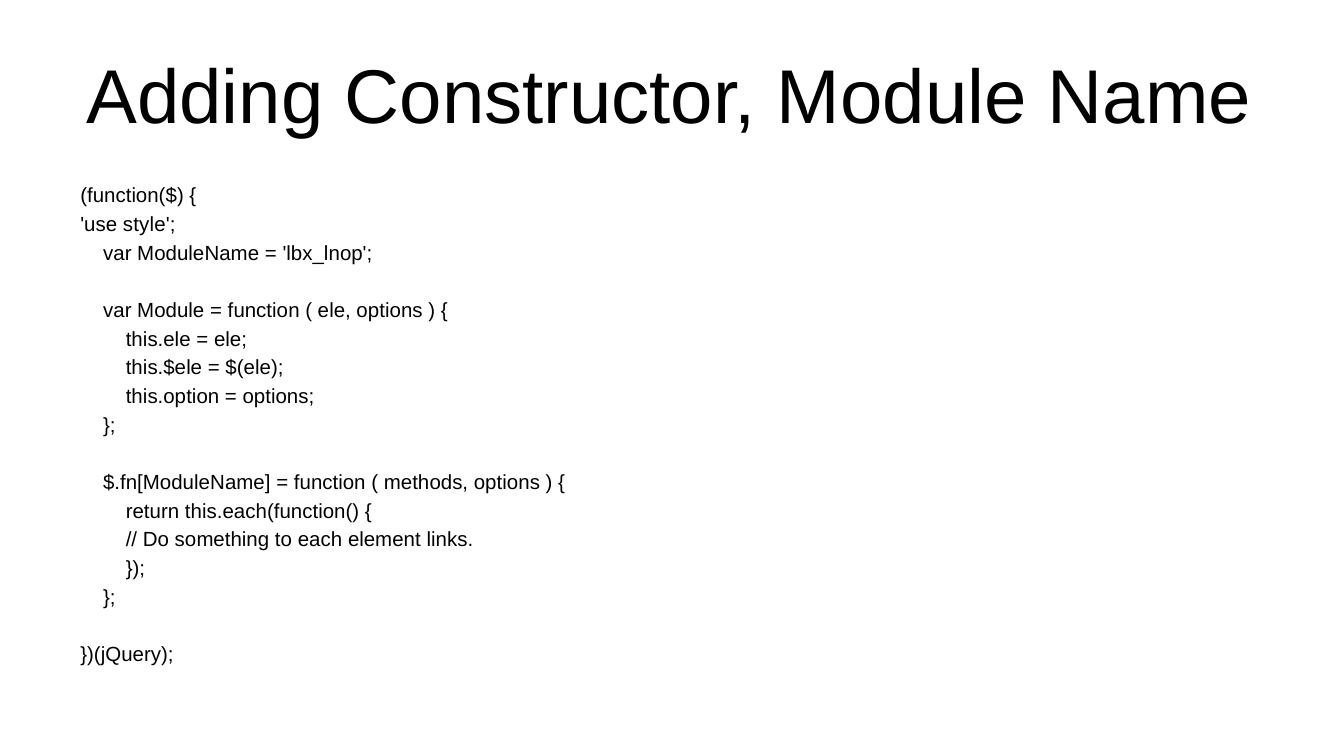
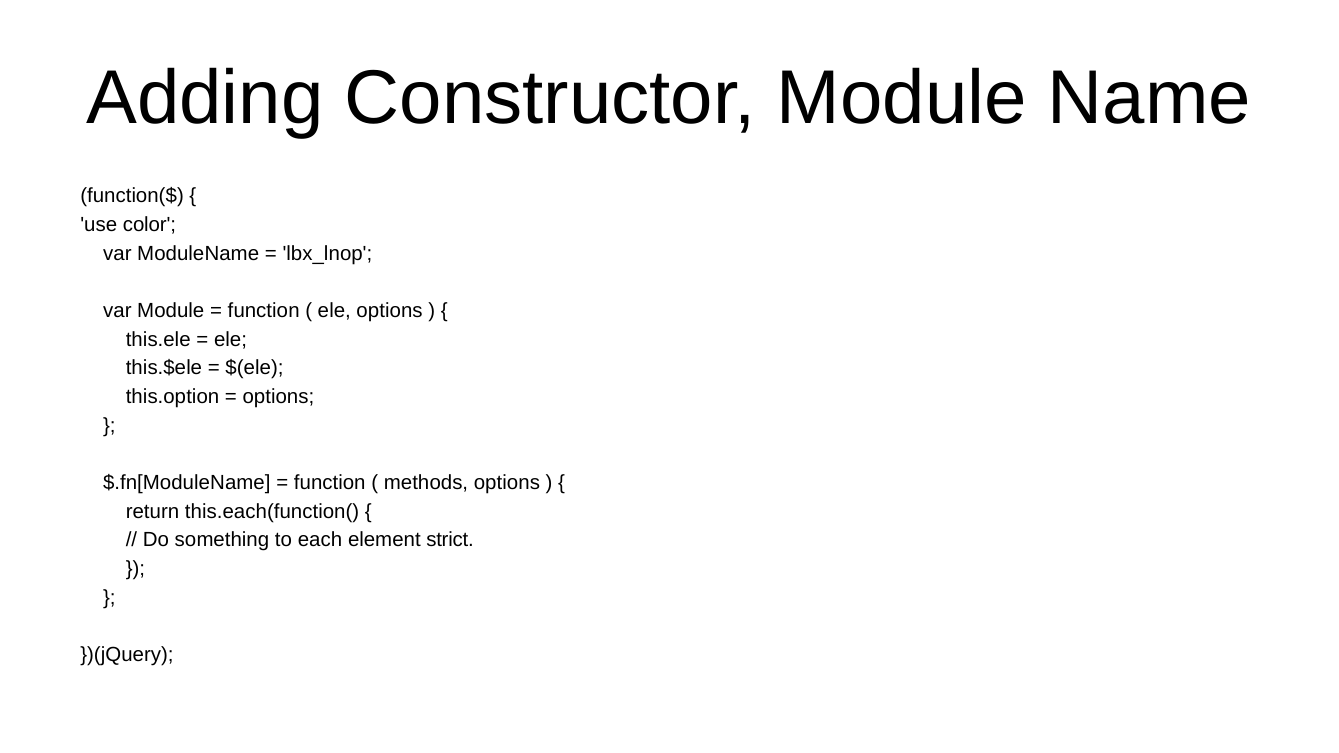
style: style -> color
links: links -> strict
